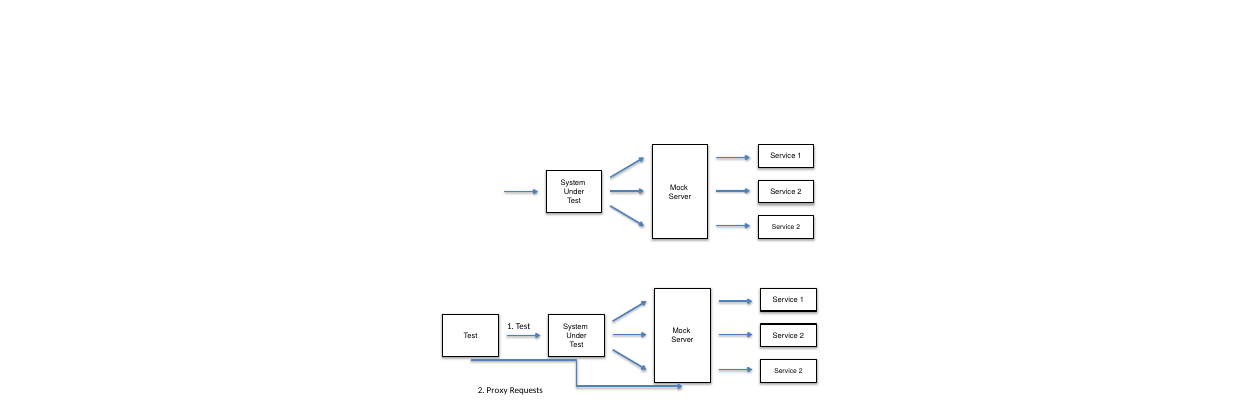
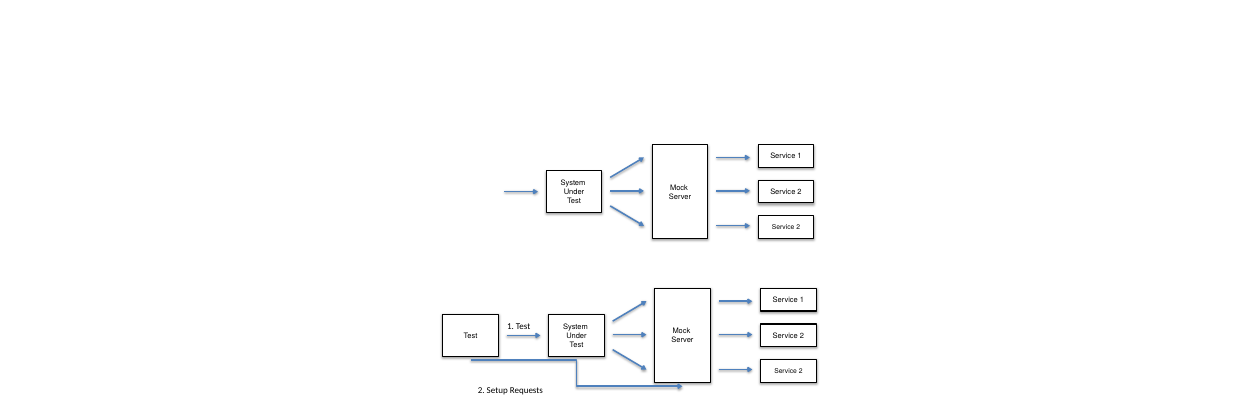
Proxy: Proxy -> Setup
